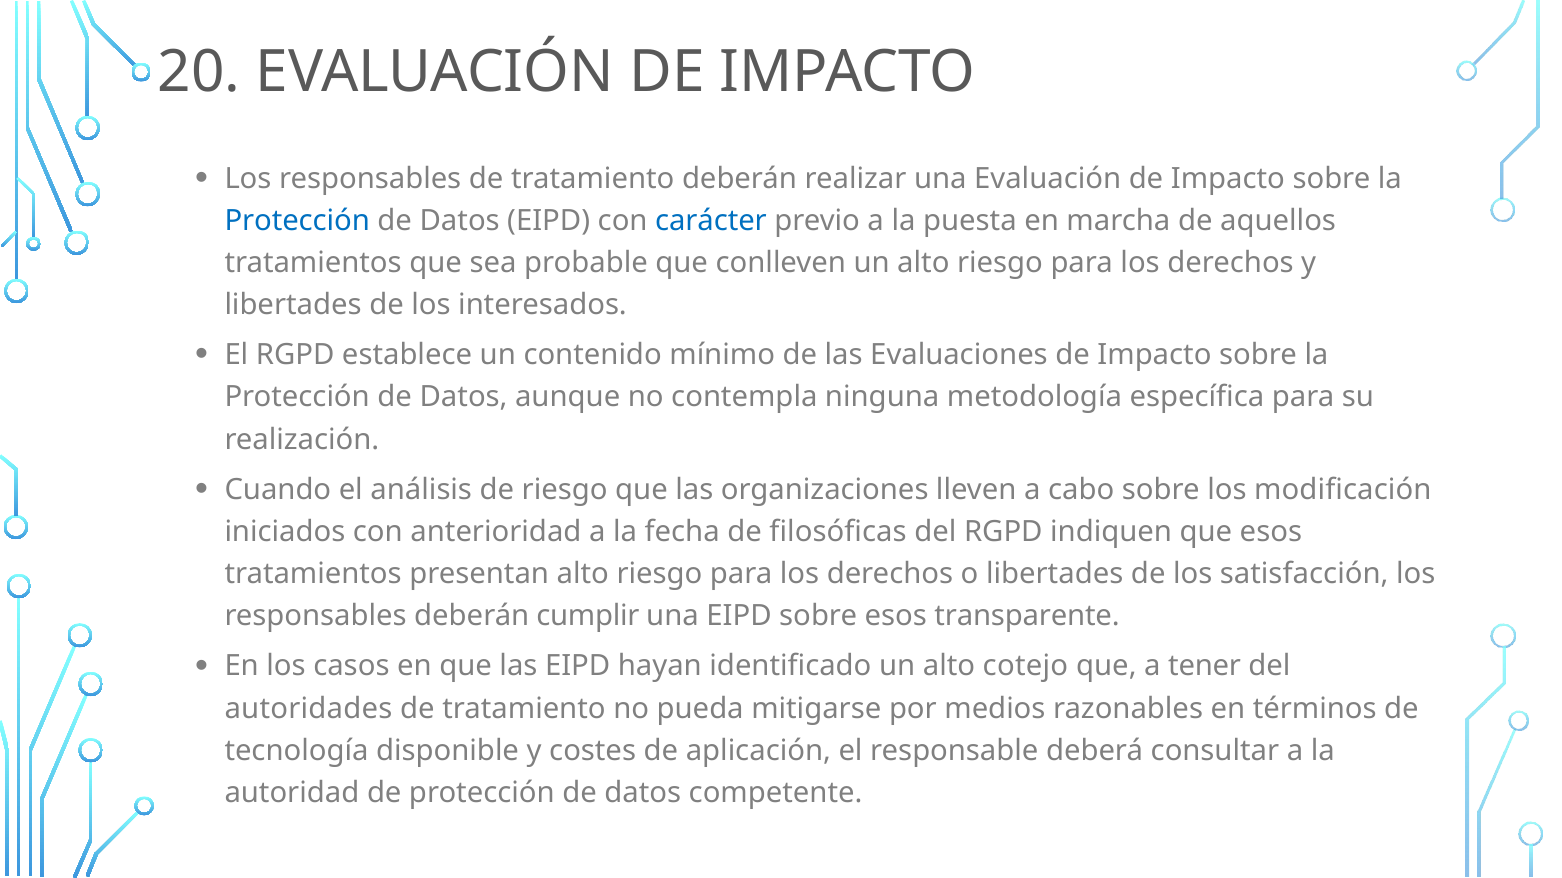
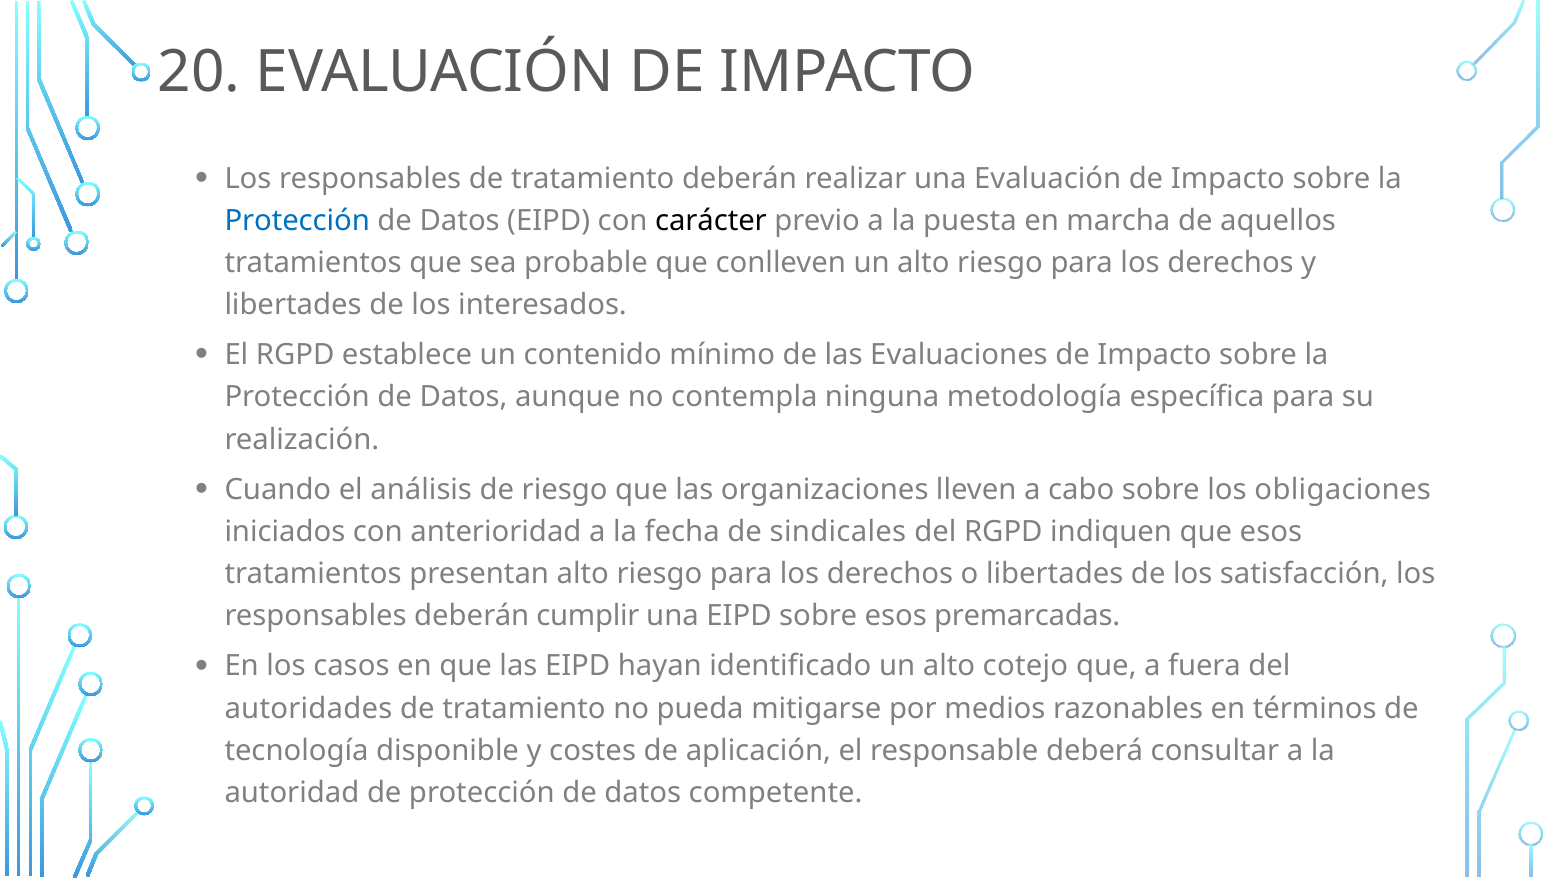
carácter colour: blue -> black
modificación: modificación -> obligaciones
filosóficas: filosóficas -> sindicales
transparente: transparente -> premarcadas
tener: tener -> fuera
